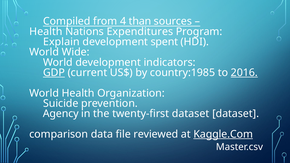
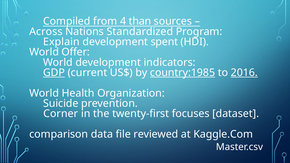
Health at (46, 32): Health -> Across
Expenditures: Expenditures -> Standardized
Wide: Wide -> Offer
country:1985 underline: none -> present
Agency: Agency -> Corner
twenty-first dataset: dataset -> focuses
Kaggle.Com underline: present -> none
